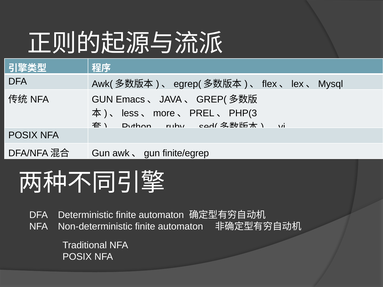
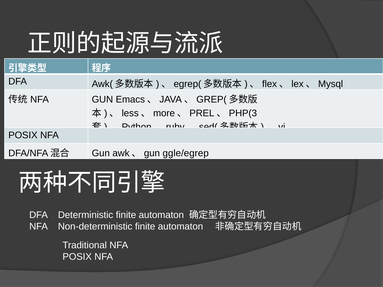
finite/egrep: finite/egrep -> ggle/egrep
